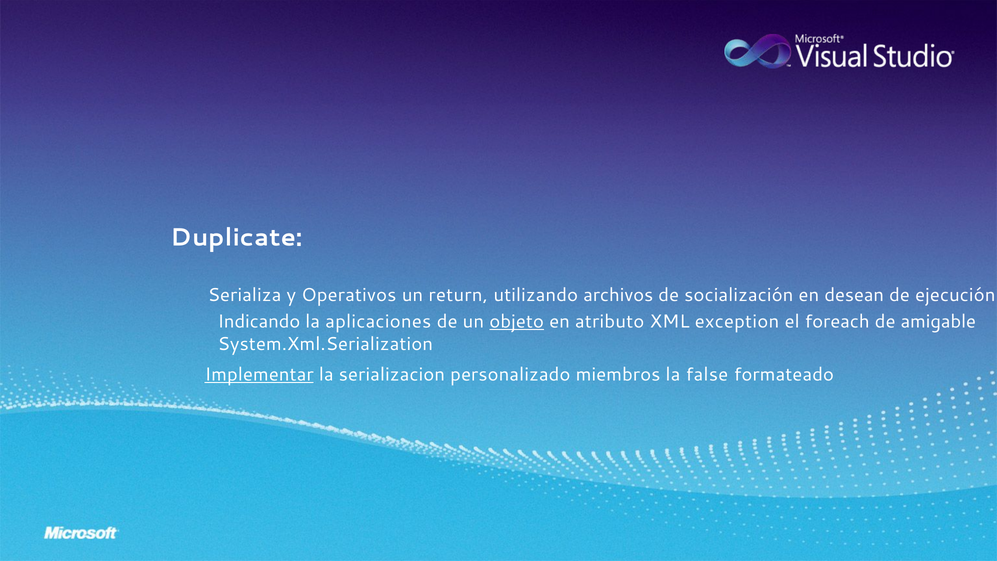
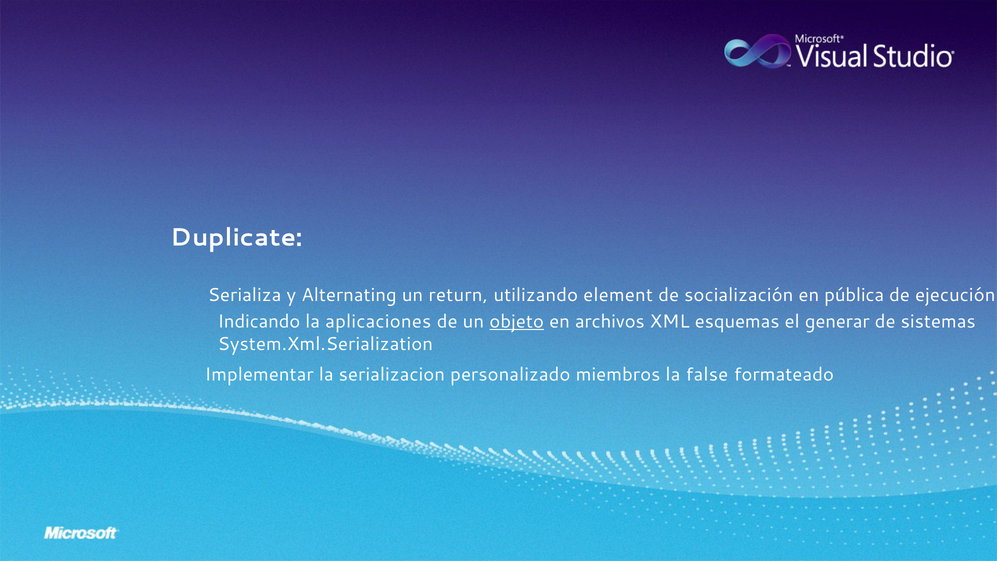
Operativos: Operativos -> Alternating
archivos: archivos -> element
desean: desean -> pública
atributo: atributo -> archivos
exception: exception -> esquemas
foreach: foreach -> generar
amigable: amigable -> sistemas
Implementar underline: present -> none
